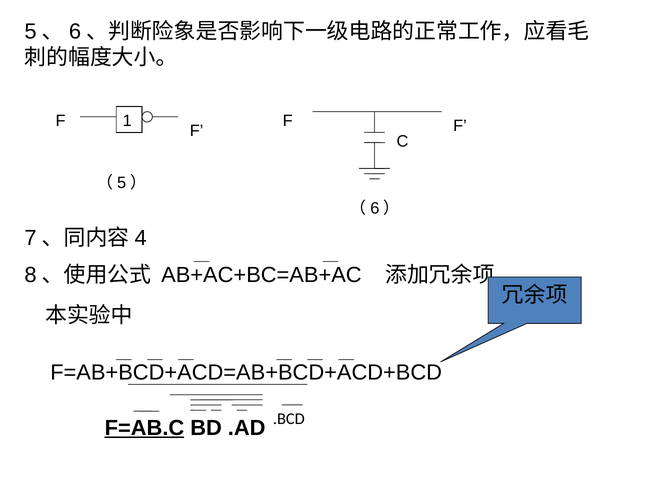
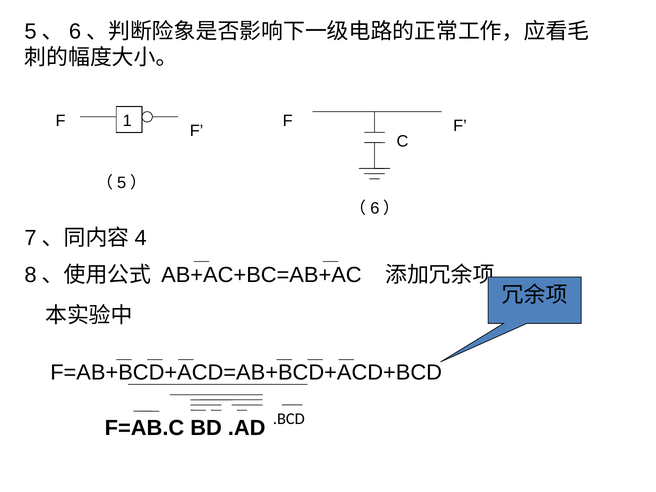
F=AB.C underline: present -> none
